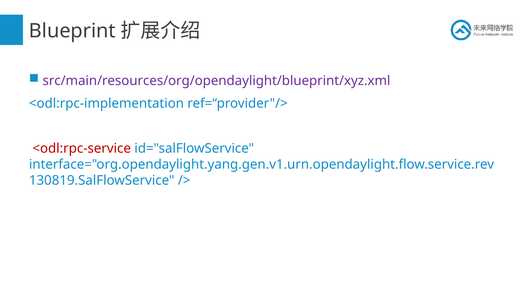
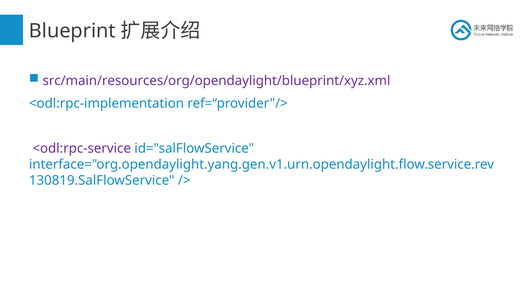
<odl:rpc-service colour: red -> purple
